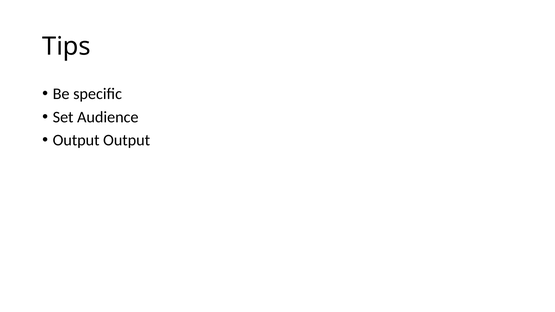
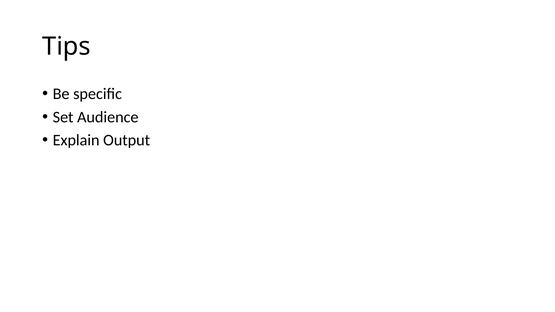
Output at (76, 140): Output -> Explain
